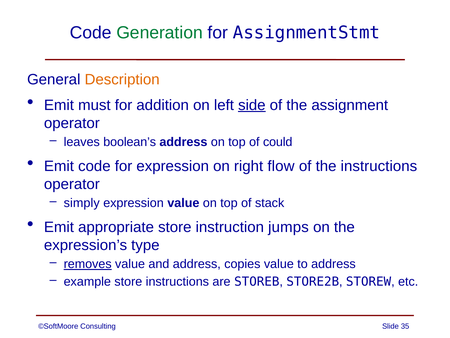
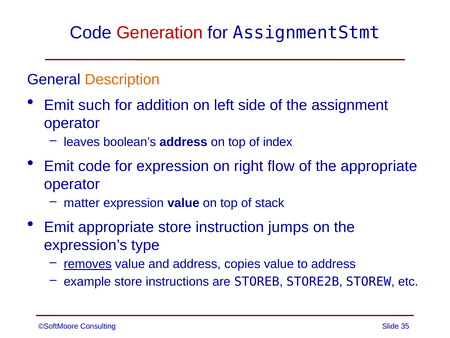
Generation colour: green -> red
must: must -> such
side underline: present -> none
could: could -> index
the instructions: instructions -> appropriate
simply: simply -> matter
